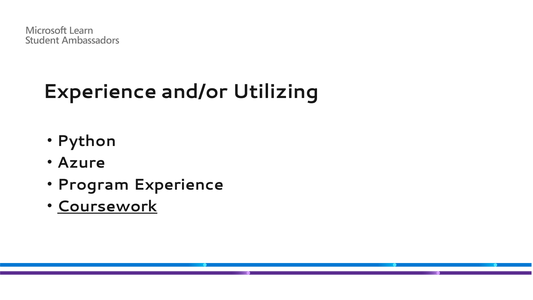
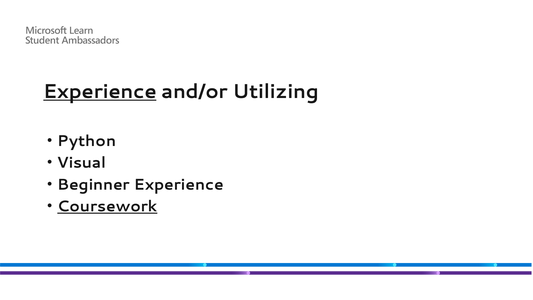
Experience at (100, 91) underline: none -> present
Azure: Azure -> Visual
Program: Program -> Beginner
